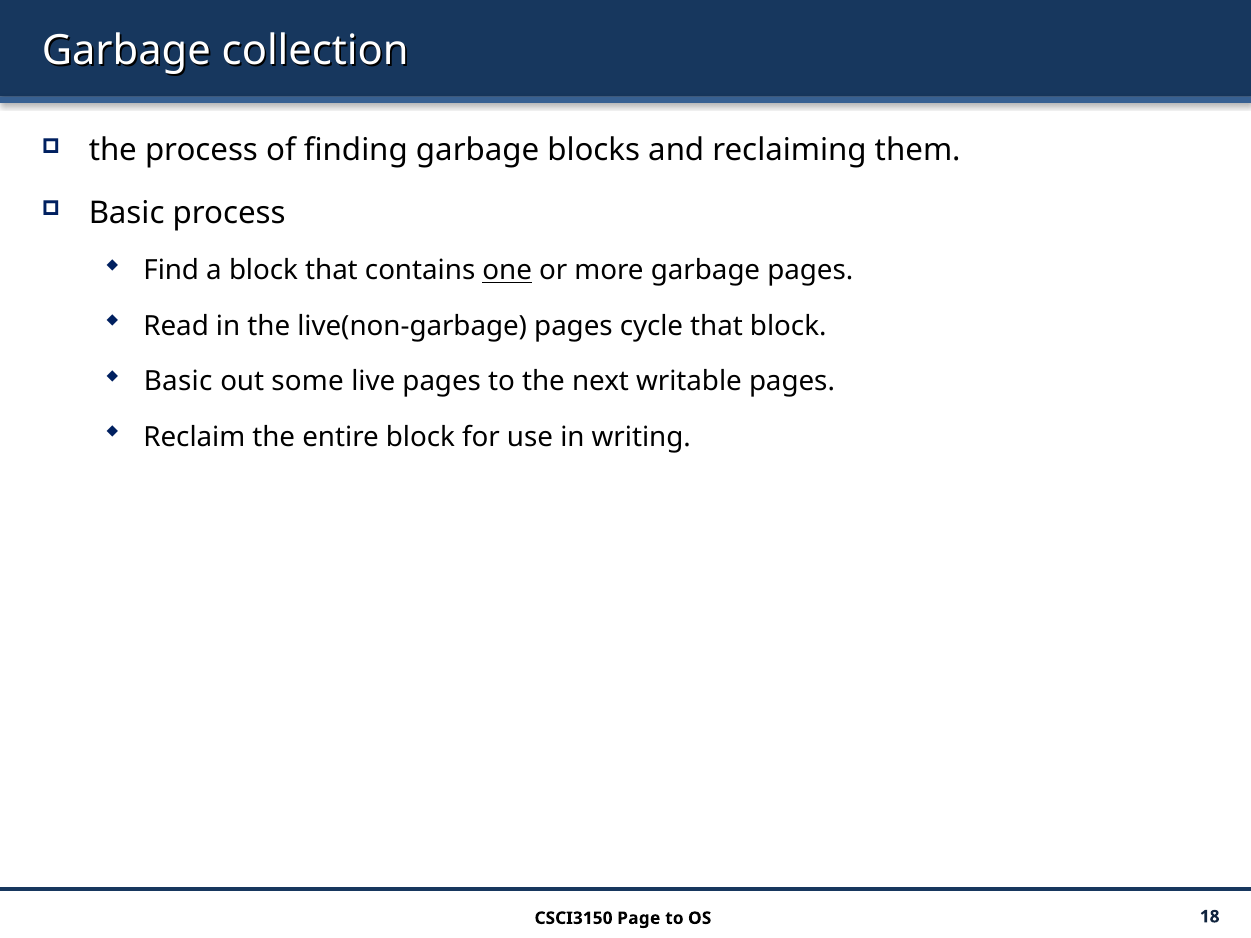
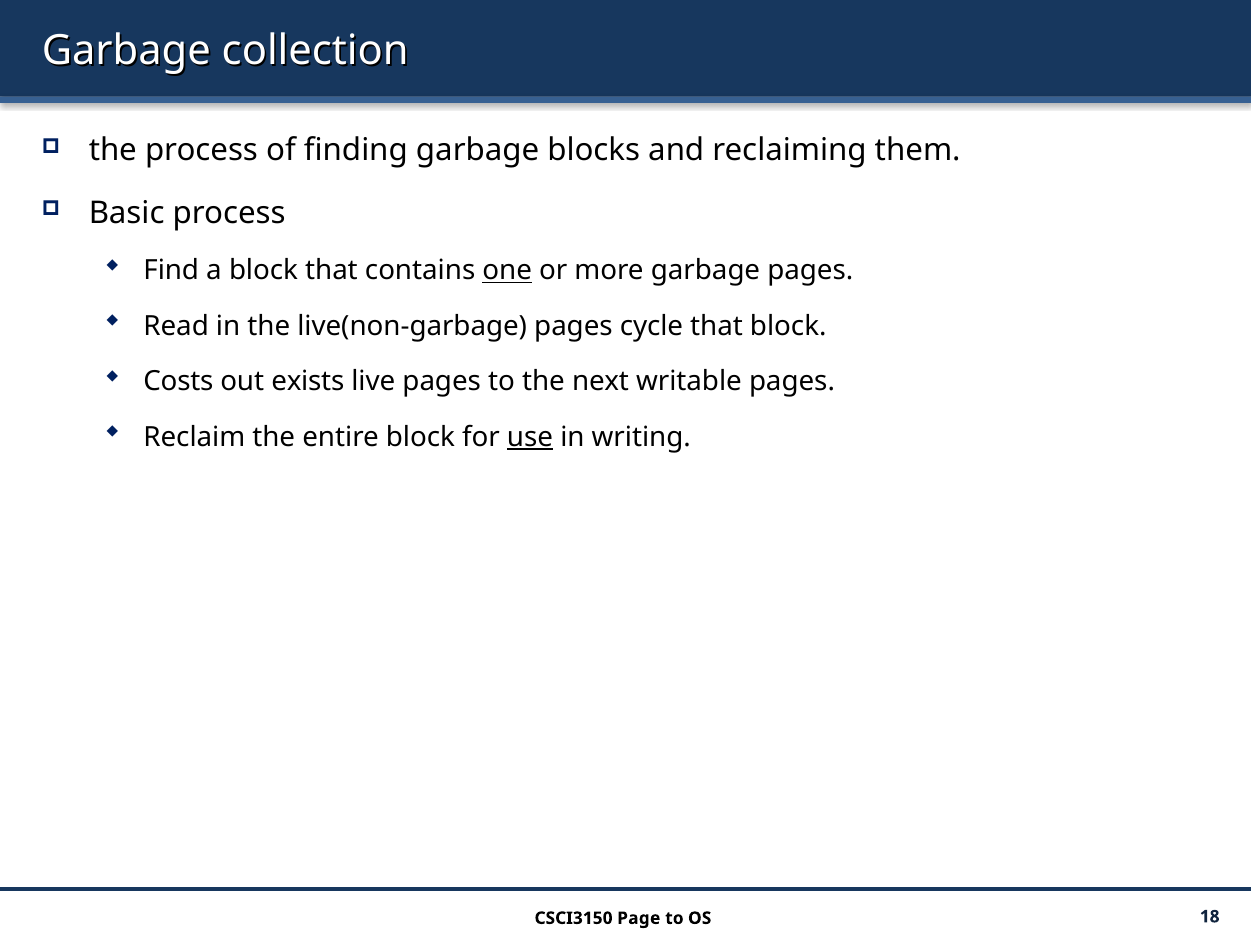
Basic at (178, 382): Basic -> Costs
some: some -> exists
use underline: none -> present
